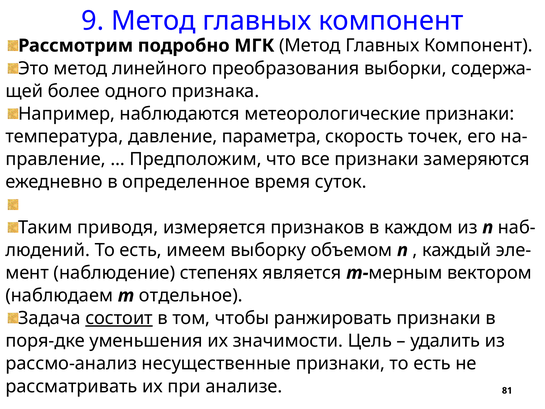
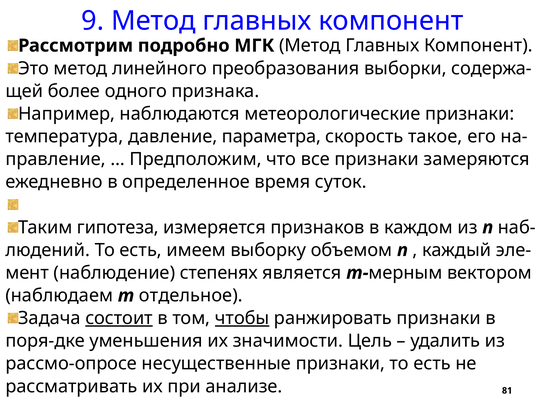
точек: точек -> такое
приводя: приводя -> гипотеза
чтобы underline: none -> present
рассмо-анализ: рассмо-анализ -> рассмо-опросе
